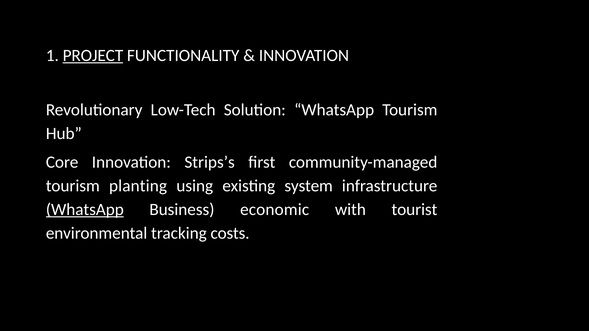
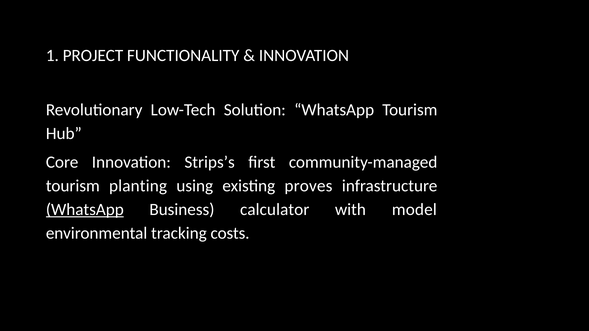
PROJECT underline: present -> none
system: system -> proves
economic: economic -> calculator
tourist: tourist -> model
